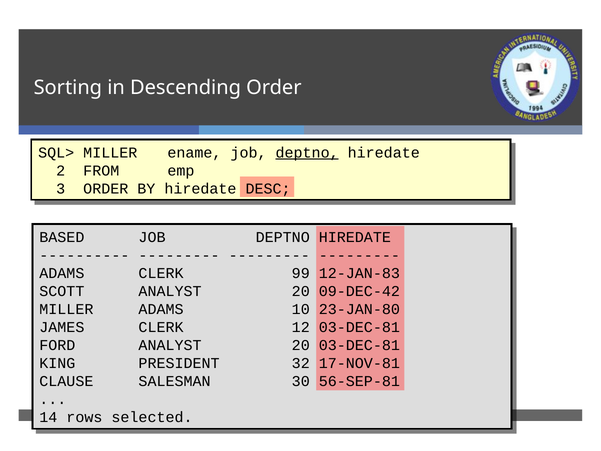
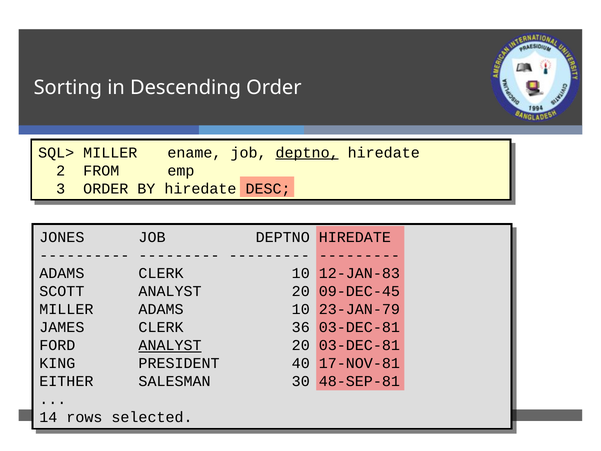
BASED: BASED -> JONES
CLERK 99: 99 -> 10
09-DEC-42: 09-DEC-42 -> 09-DEC-45
23-JAN-80: 23-JAN-80 -> 23-JAN-79
12: 12 -> 36
ANALYST at (170, 345) underline: none -> present
32: 32 -> 40
CLAUSE: CLAUSE -> EITHER
56-SEP-81: 56-SEP-81 -> 48-SEP-81
